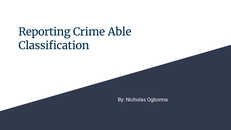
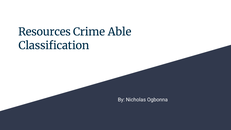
Reporting: Reporting -> Resources
